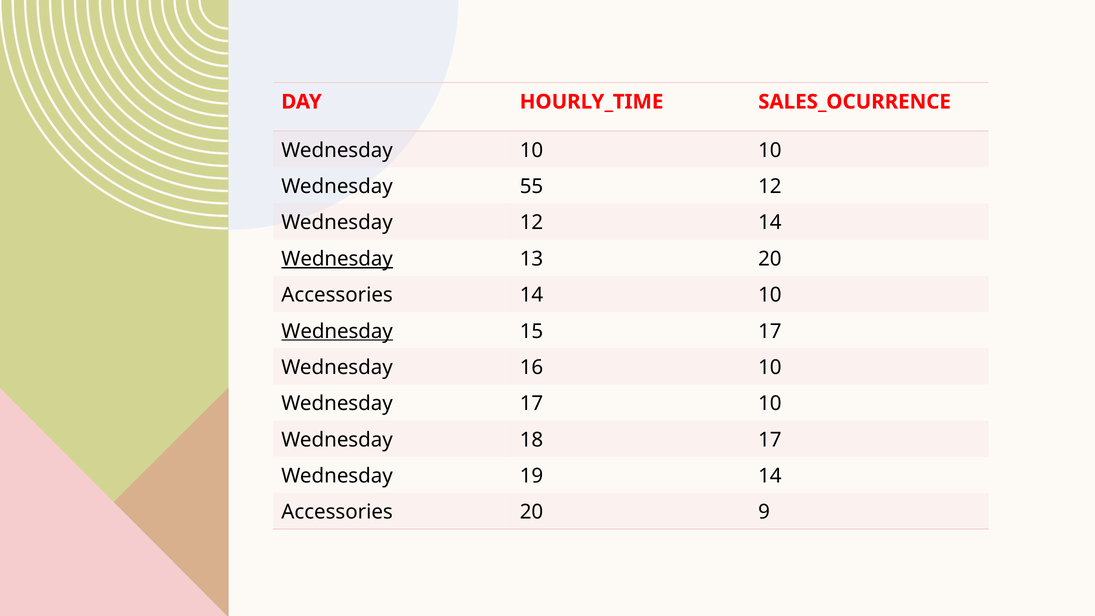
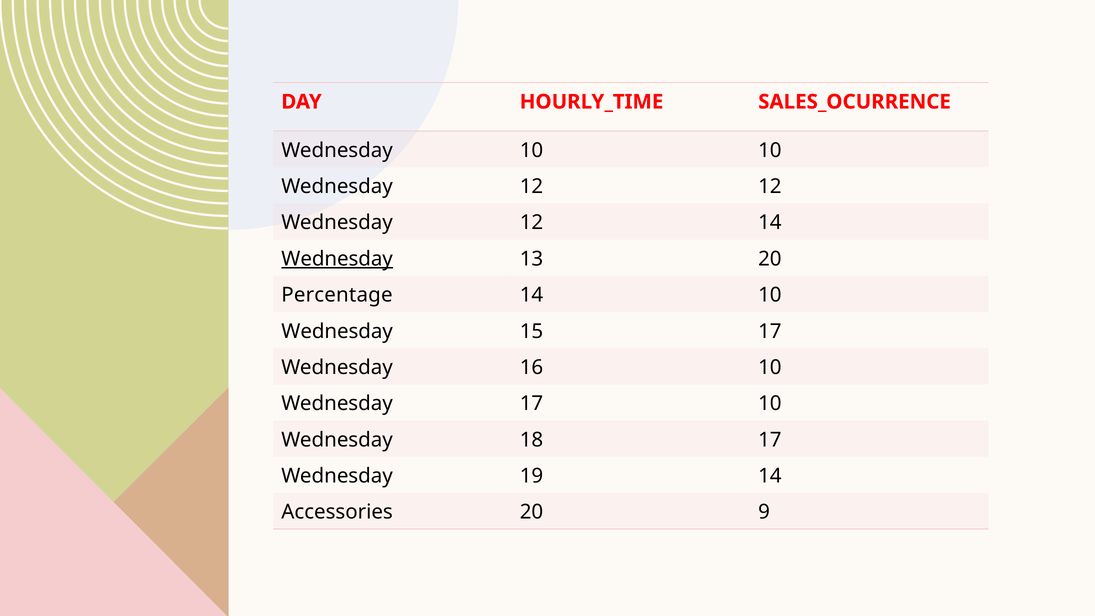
55 at (531, 187): 55 -> 12
Accessories at (337, 295): Accessories -> Percentage
Wednesday at (337, 331) underline: present -> none
